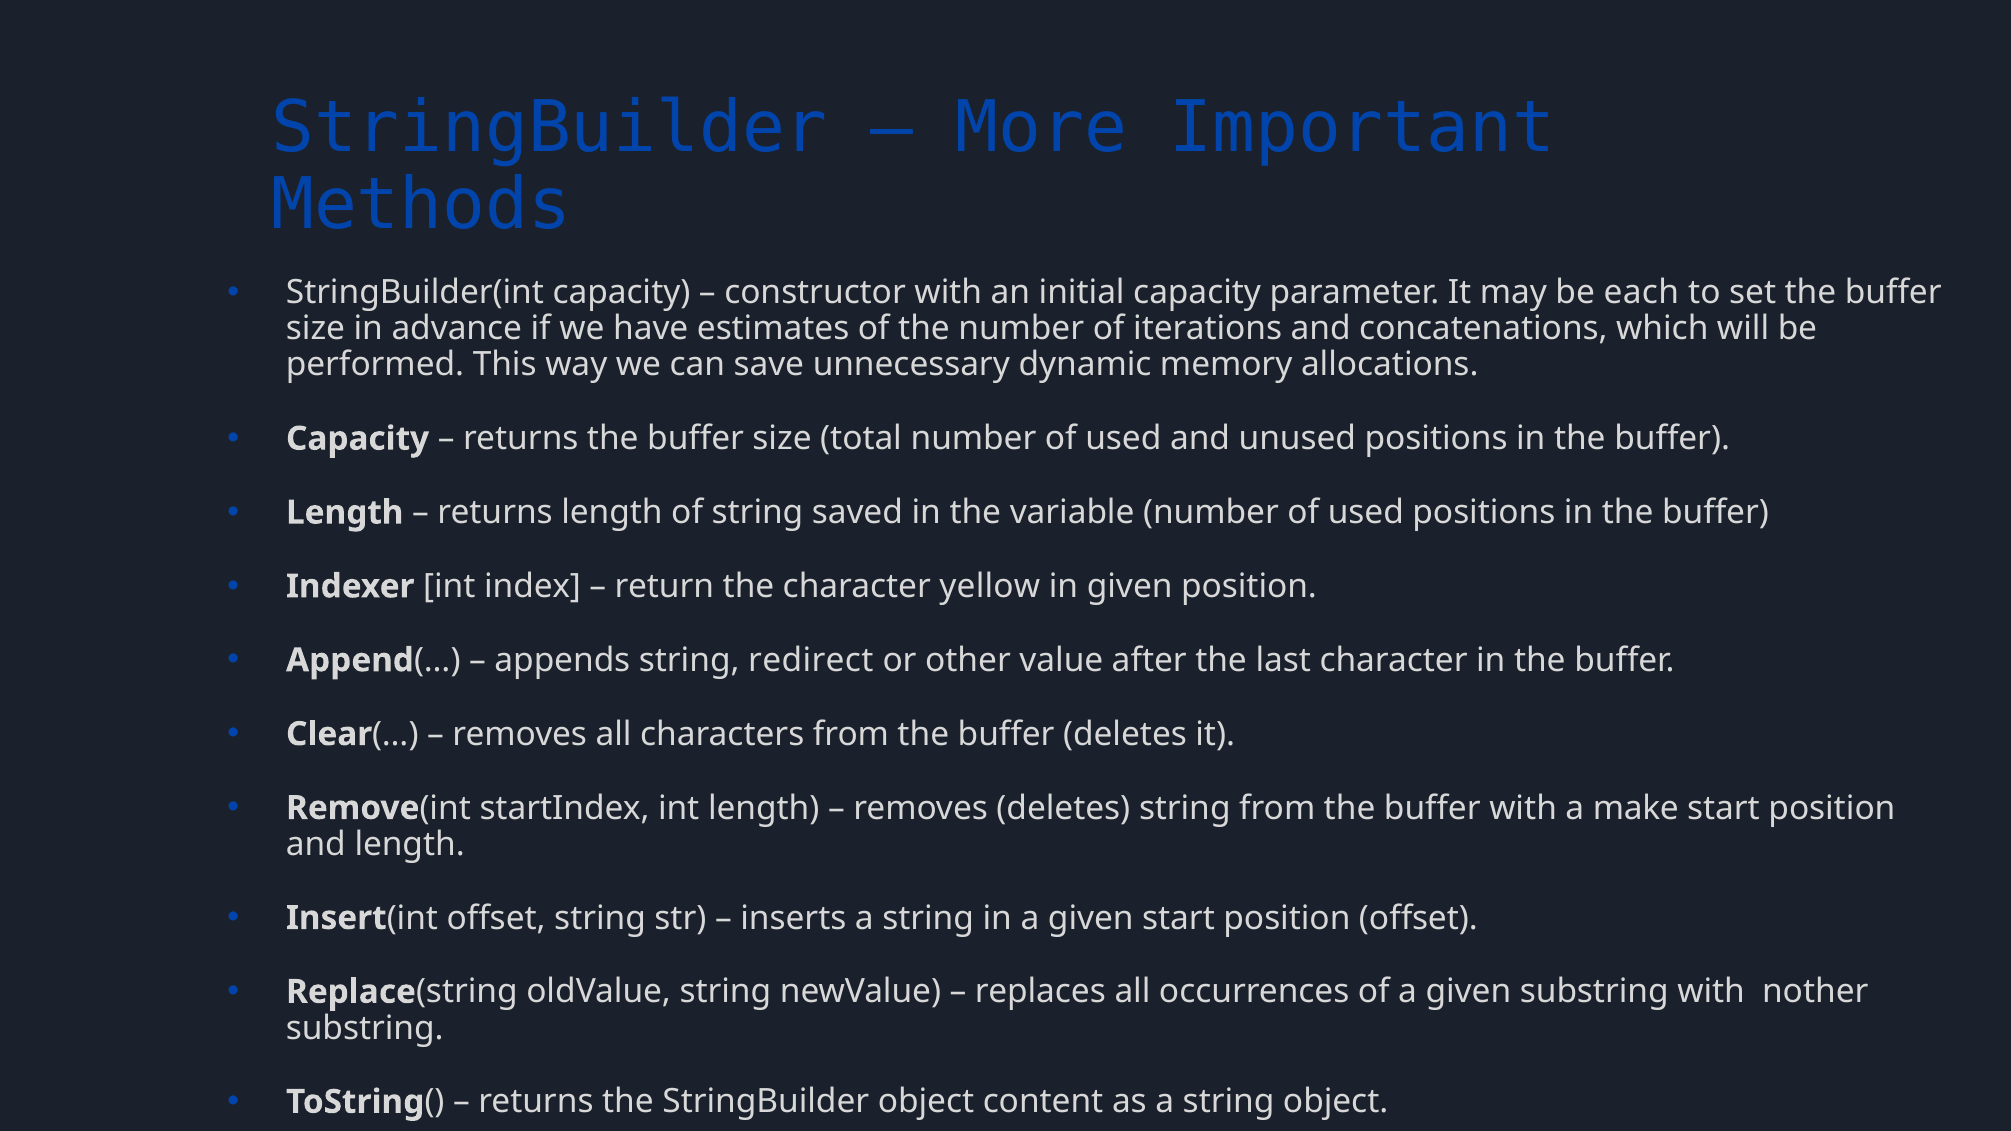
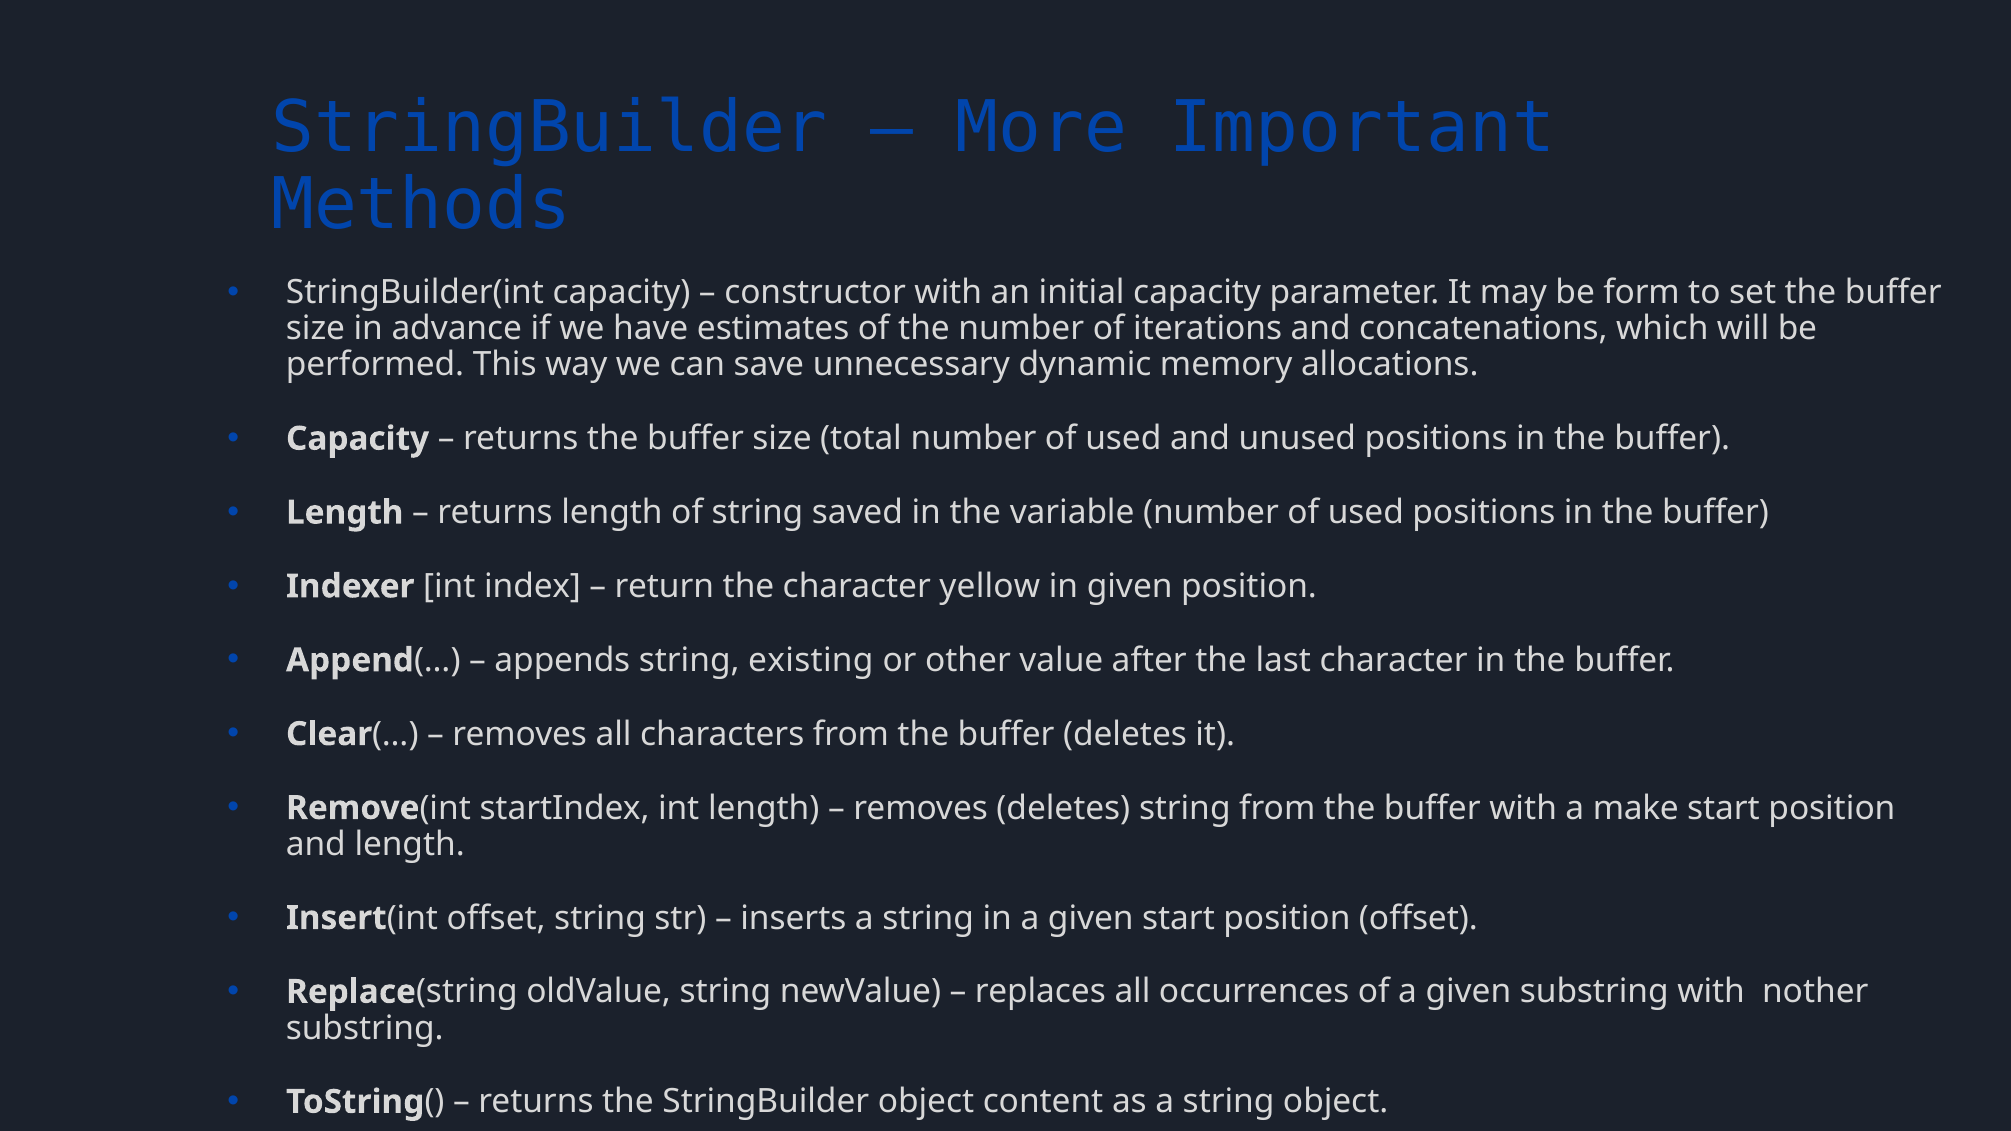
each: each -> form
redirect: redirect -> existing
